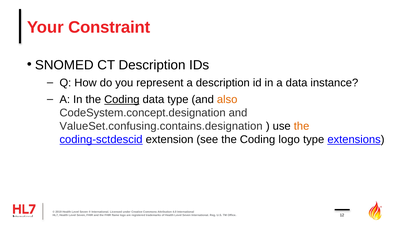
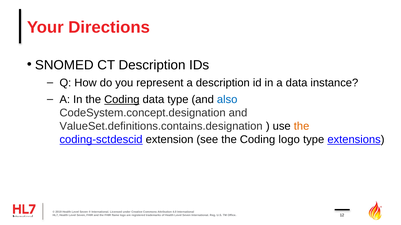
Constraint: Constraint -> Directions
also colour: orange -> blue
ValueSet.confusing.contains.designation: ValueSet.confusing.contains.designation -> ValueSet.definitions.contains.designation
